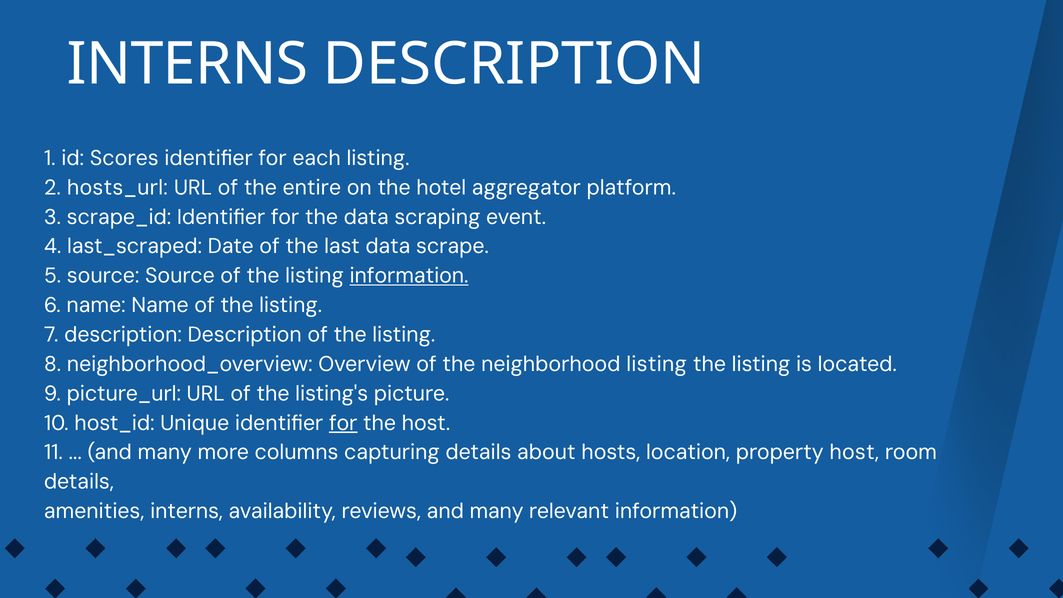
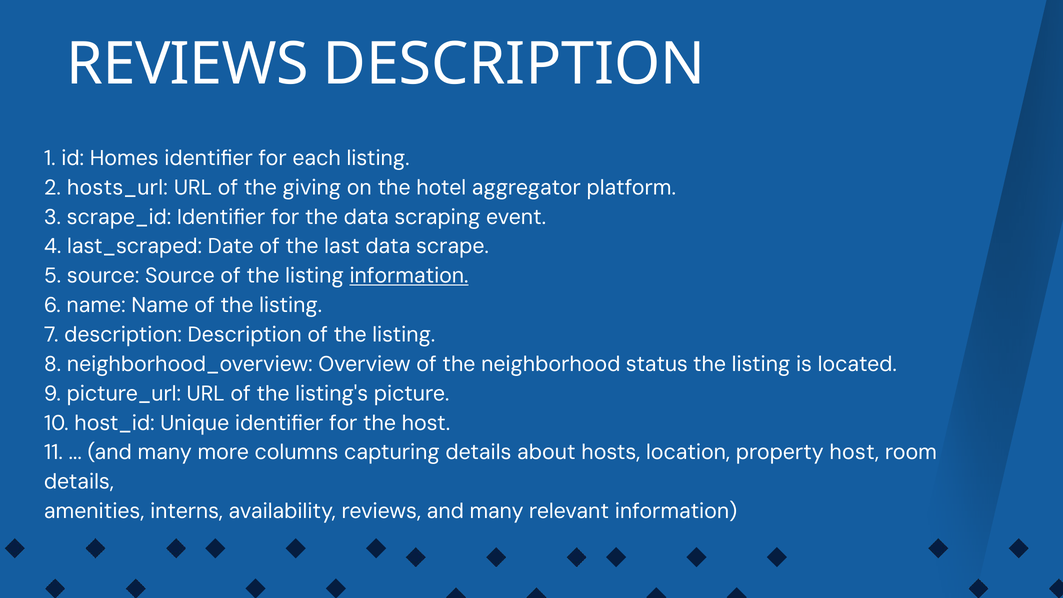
INTERNS at (188, 64): INTERNS -> REVIEWS
Scores: Scores -> Homes
entire: entire -> giving
neighborhood listing: listing -> status
for at (343, 423) underline: present -> none
